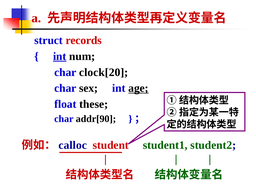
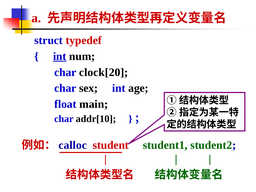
records: records -> typedef
age underline: present -> none
these: these -> main
addr[90: addr[90 -> addr[10
